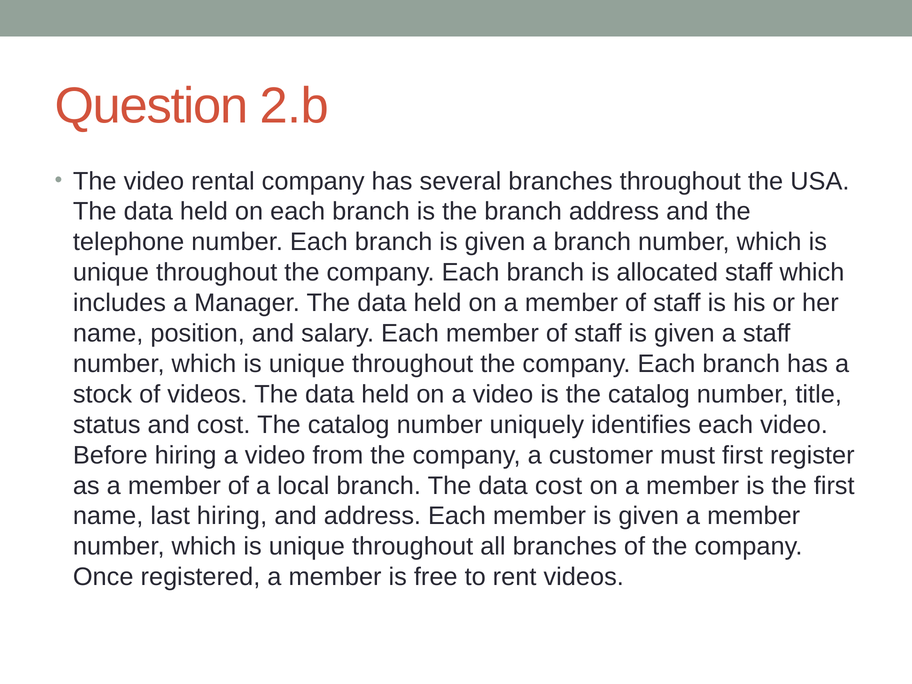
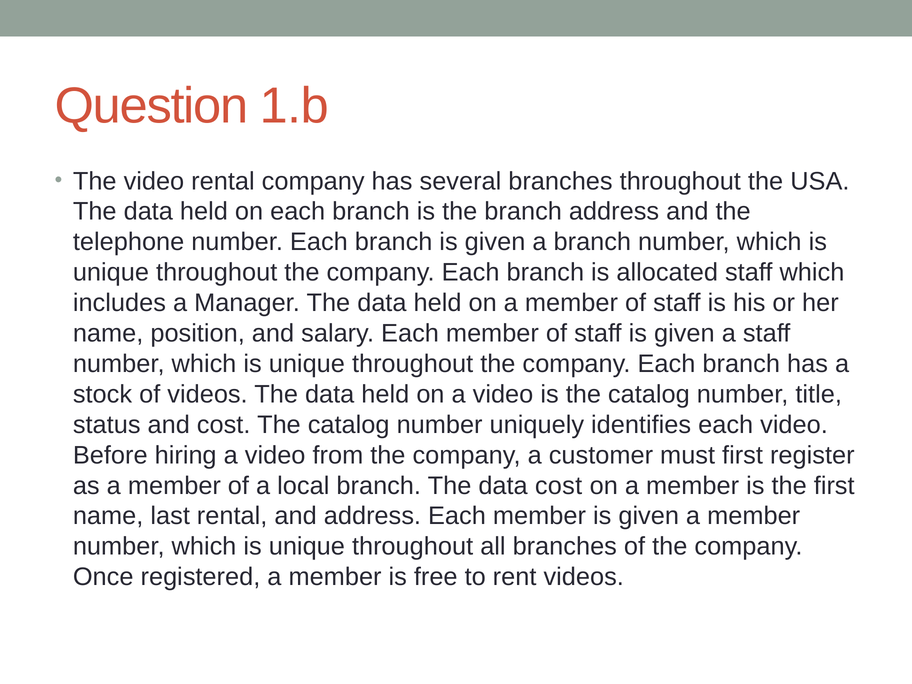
2.b: 2.b -> 1.b
last hiring: hiring -> rental
